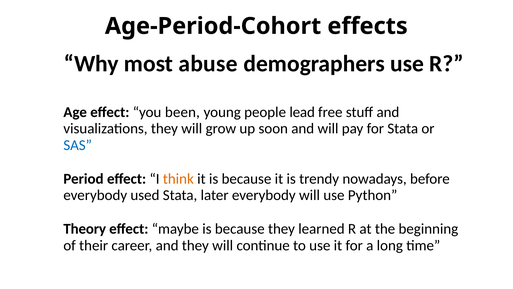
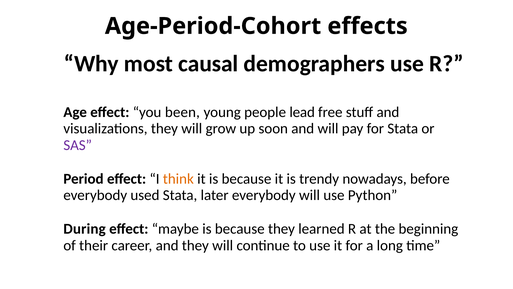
abuse: abuse -> causal
SAS colour: blue -> purple
Theory: Theory -> During
